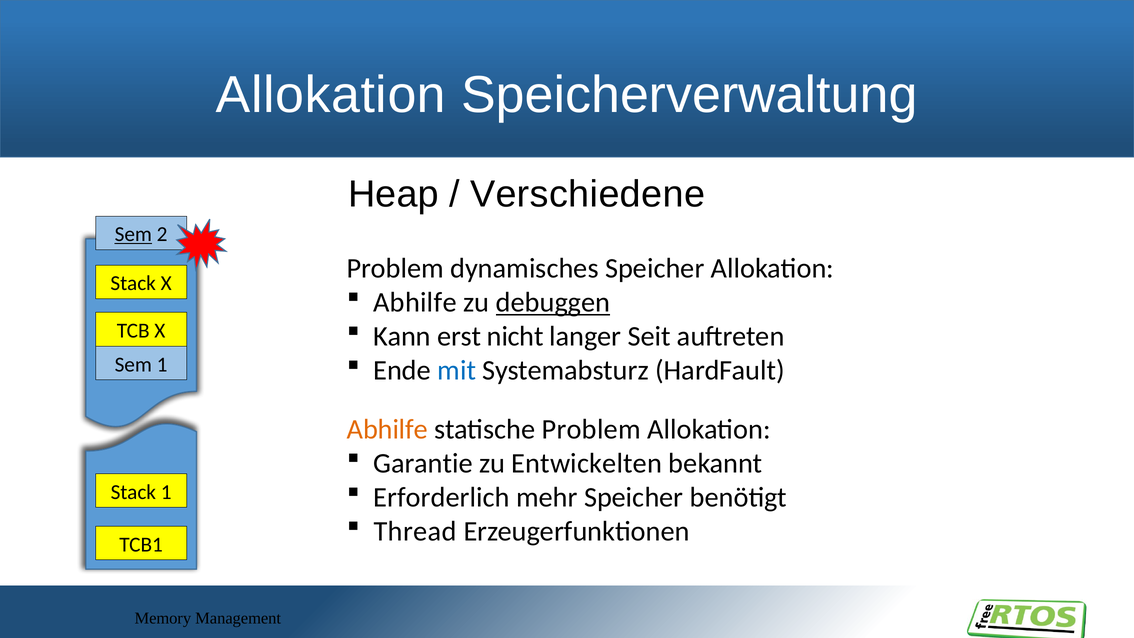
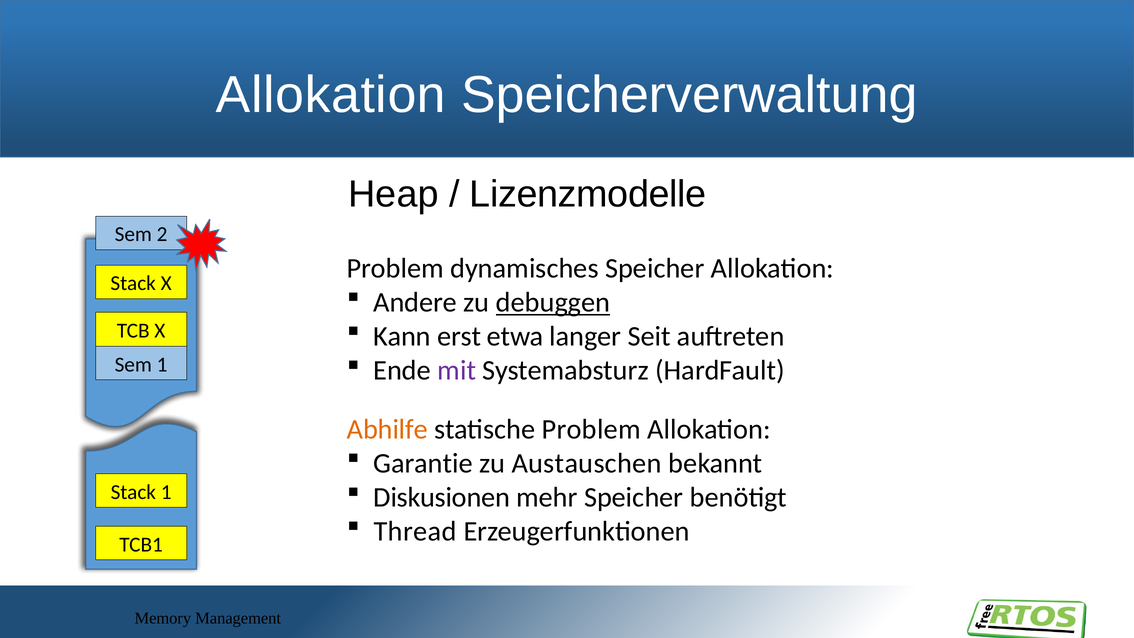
Verschiedene: Verschiedene -> Lizenzmodelle
Sem at (133, 234) underline: present -> none
Abhilfe at (415, 302): Abhilfe -> Andere
nicht: nicht -> etwa
mit colour: blue -> purple
Entwickelten: Entwickelten -> Austauschen
Erforderlich: Erforderlich -> Diskusionen
